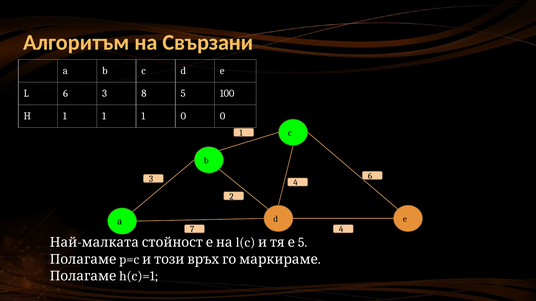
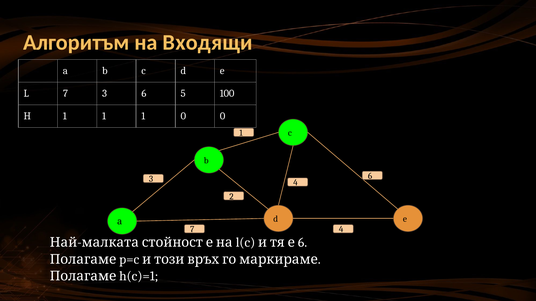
Свързани: Свързани -> Входящи
L 6: 6 -> 7
3 8: 8 -> 6
l(c 5: 5 -> 6
